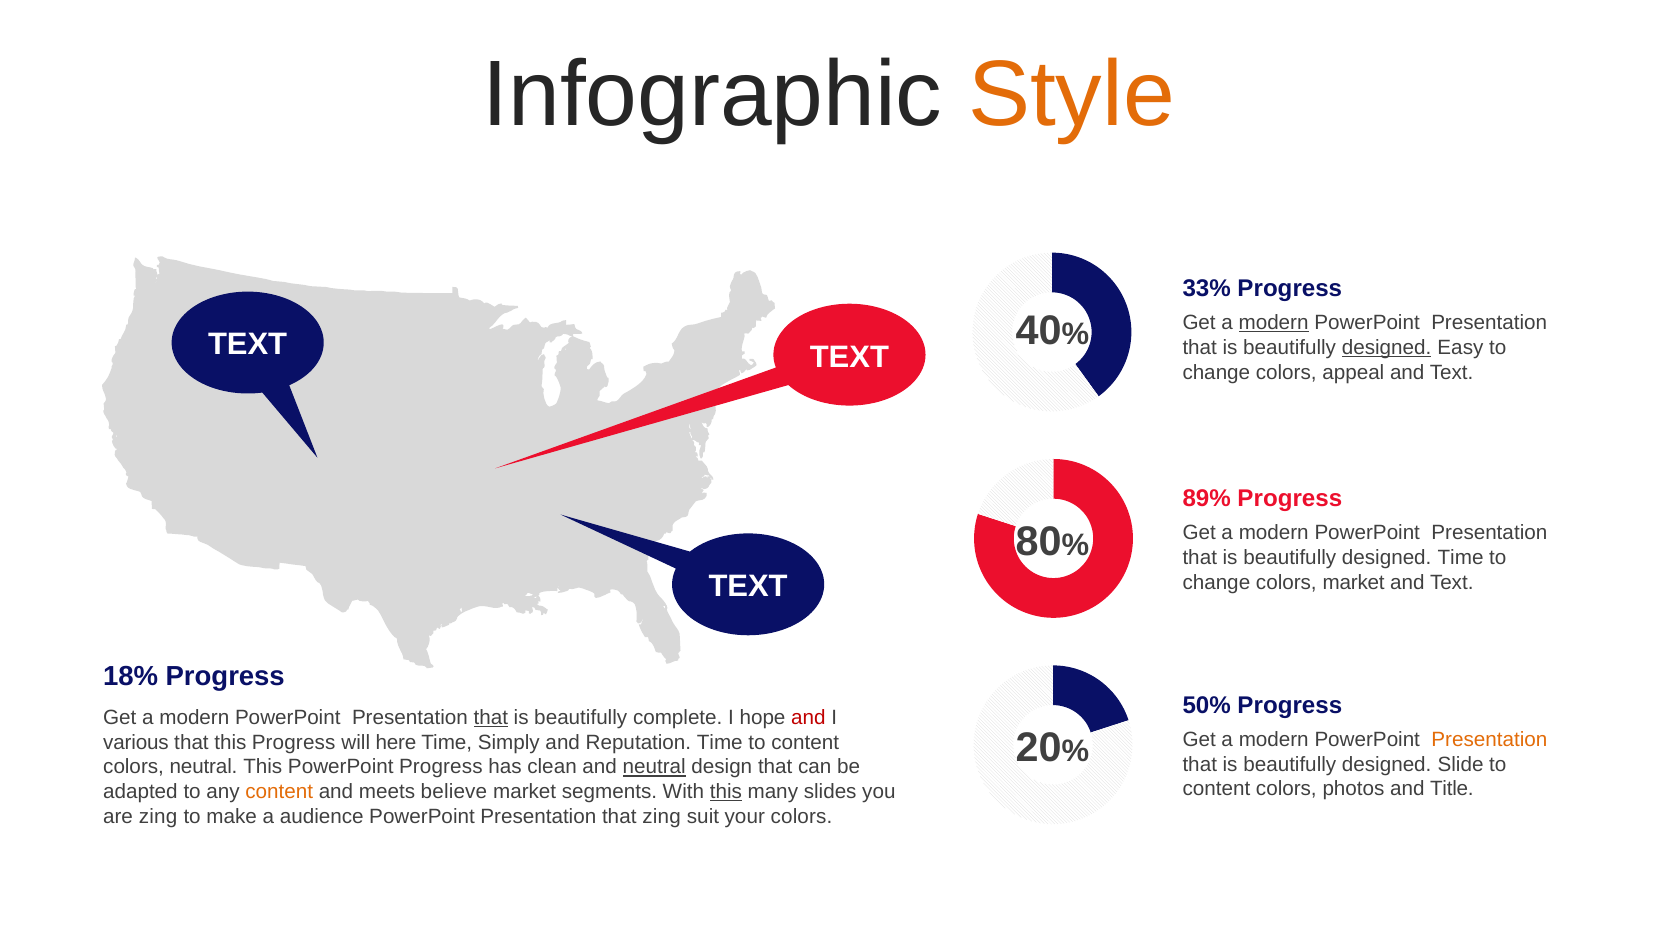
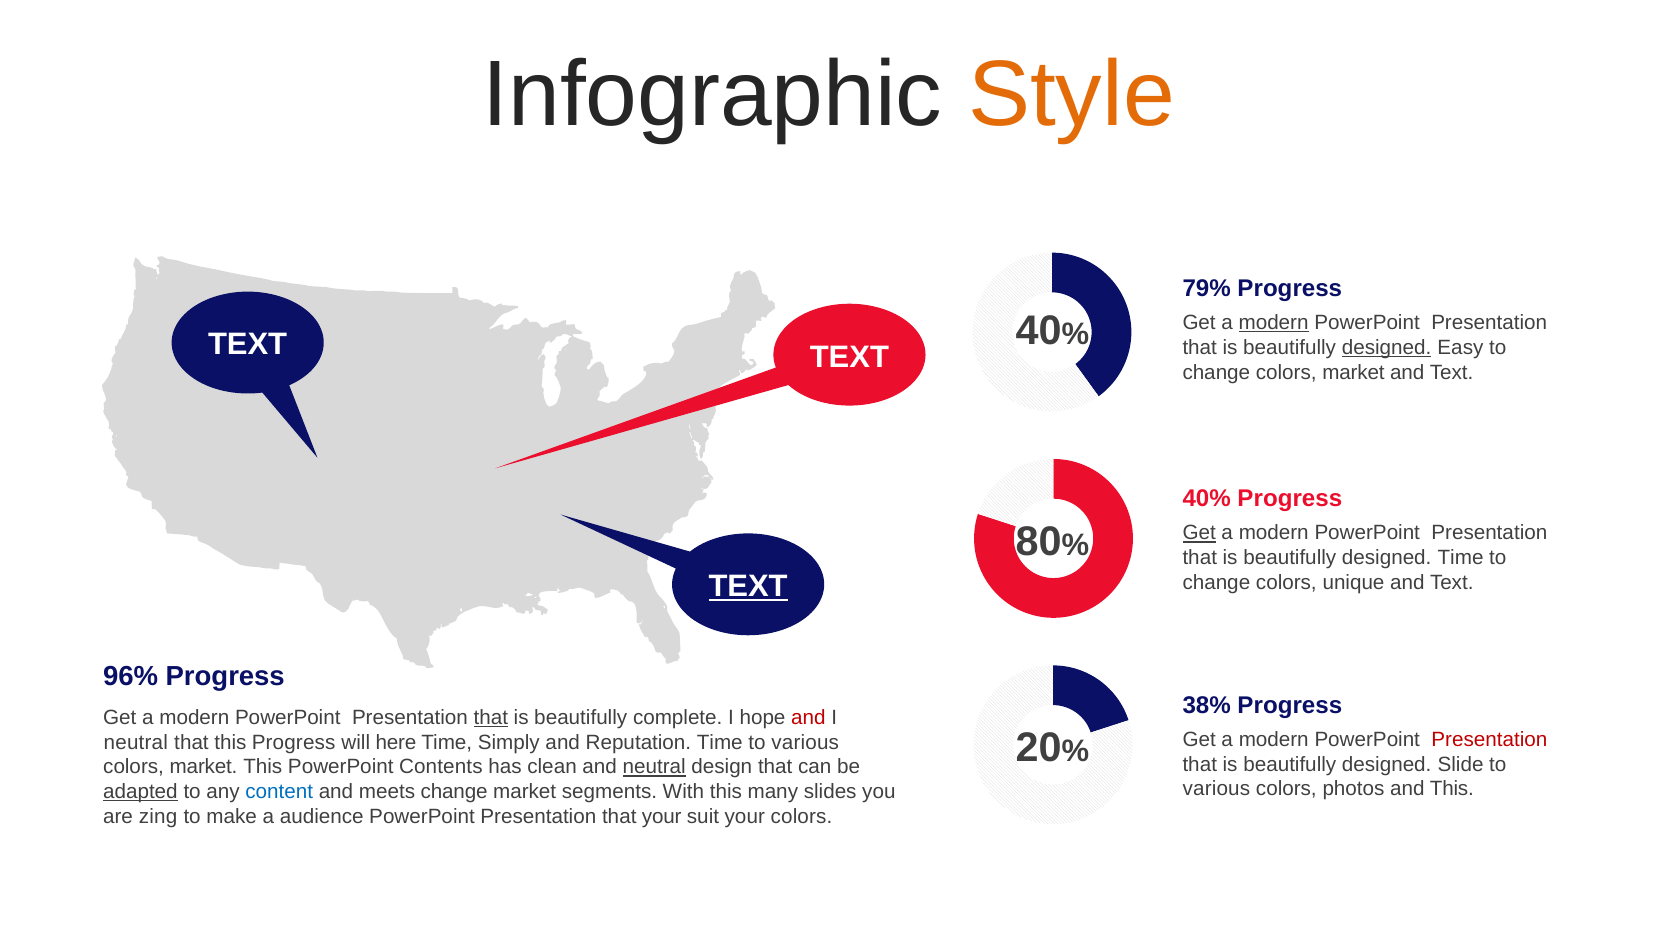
33%: 33% -> 79%
change colors appeal: appeal -> market
89%: 89% -> 40%
Get at (1199, 533) underline: none -> present
TEXT at (748, 587) underline: none -> present
colors market: market -> unique
18%: 18% -> 96%
50%: 50% -> 38%
Presentation at (1489, 740) colour: orange -> red
various at (136, 743): various -> neutral
content at (805, 743): content -> various
neutral at (204, 767): neutral -> market
PowerPoint Progress: Progress -> Contents
content at (1216, 789): content -> various
and Title: Title -> This
adapted underline: none -> present
content at (279, 792) colour: orange -> blue
meets believe: believe -> change
this at (726, 792) underline: present -> none
that zing: zing -> your
